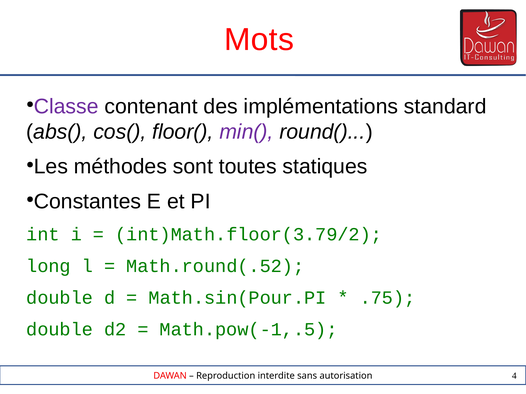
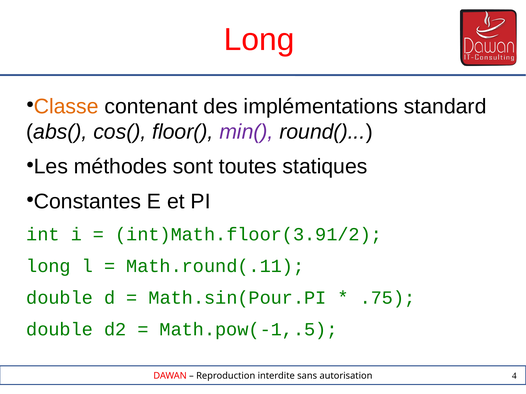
Mots at (259, 40): Mots -> Long
Classe colour: purple -> orange
int)Math.floor(3.79/2: int)Math.floor(3.79/2 -> int)Math.floor(3.91/2
Math.round(.52: Math.round(.52 -> Math.round(.11
